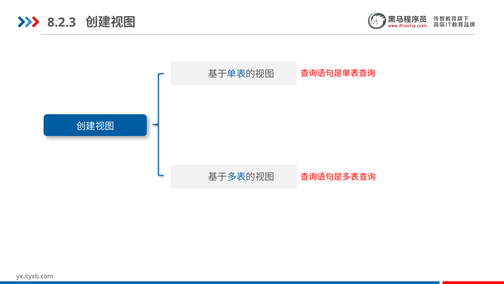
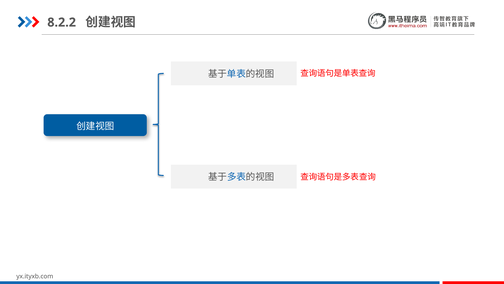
8.2.3: 8.2.3 -> 8.2.2
